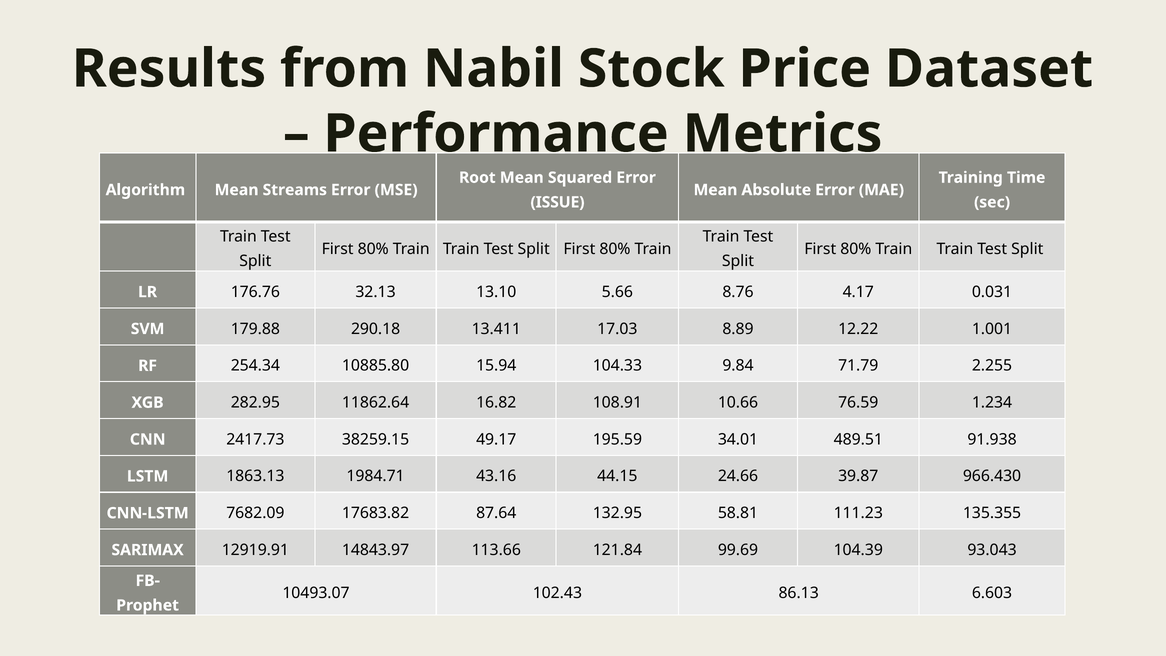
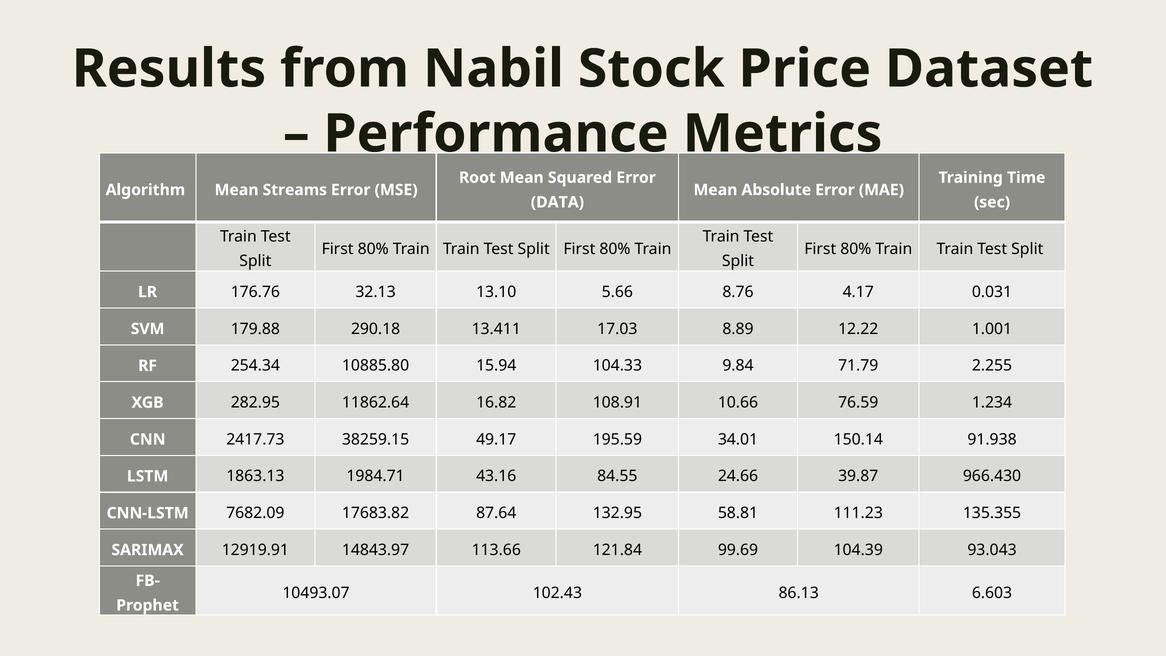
ISSUE: ISSUE -> DATA
489.51: 489.51 -> 150.14
44.15: 44.15 -> 84.55
